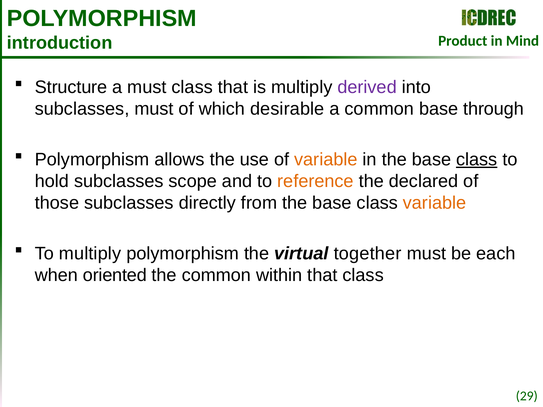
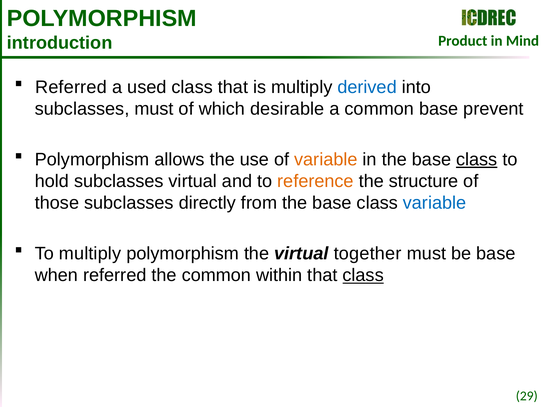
Structure at (71, 87): Structure -> Referred
a must: must -> used
derived colour: purple -> blue
through: through -> prevent
subclasses scope: scope -> virtual
declared: declared -> structure
variable at (435, 203) colour: orange -> blue
be each: each -> base
when oriented: oriented -> referred
class at (363, 275) underline: none -> present
